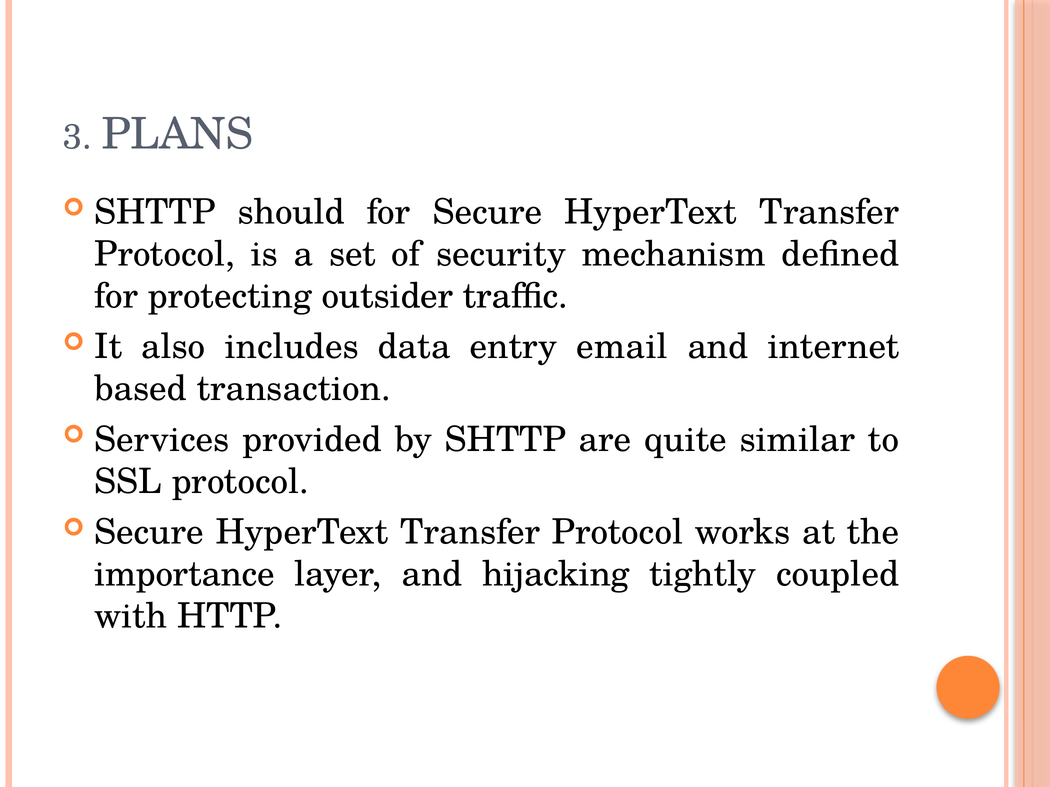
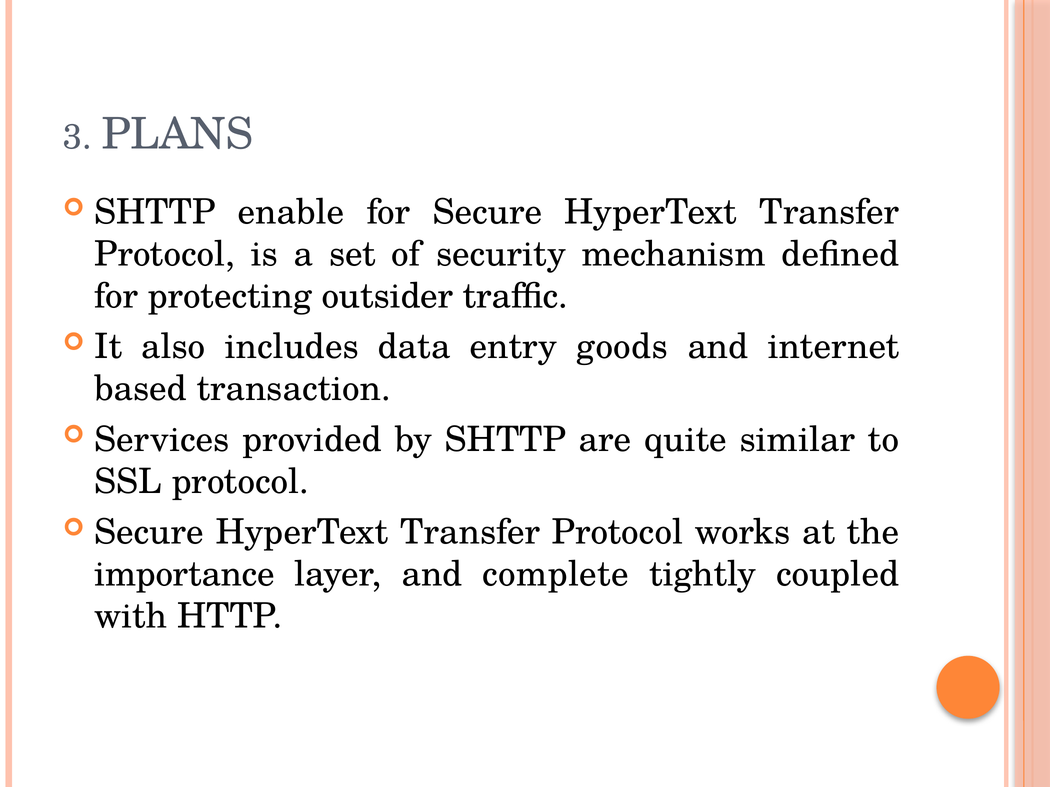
should: should -> enable
email: email -> goods
hijacking: hijacking -> complete
